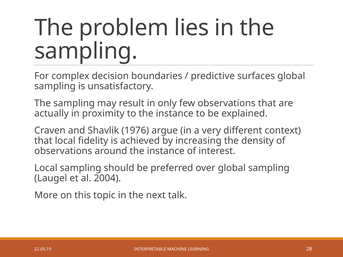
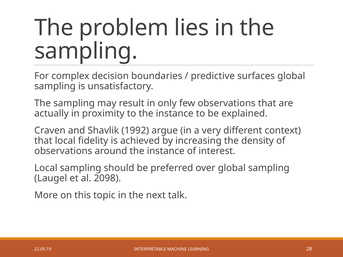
1976: 1976 -> 1992
2004: 2004 -> 2098
